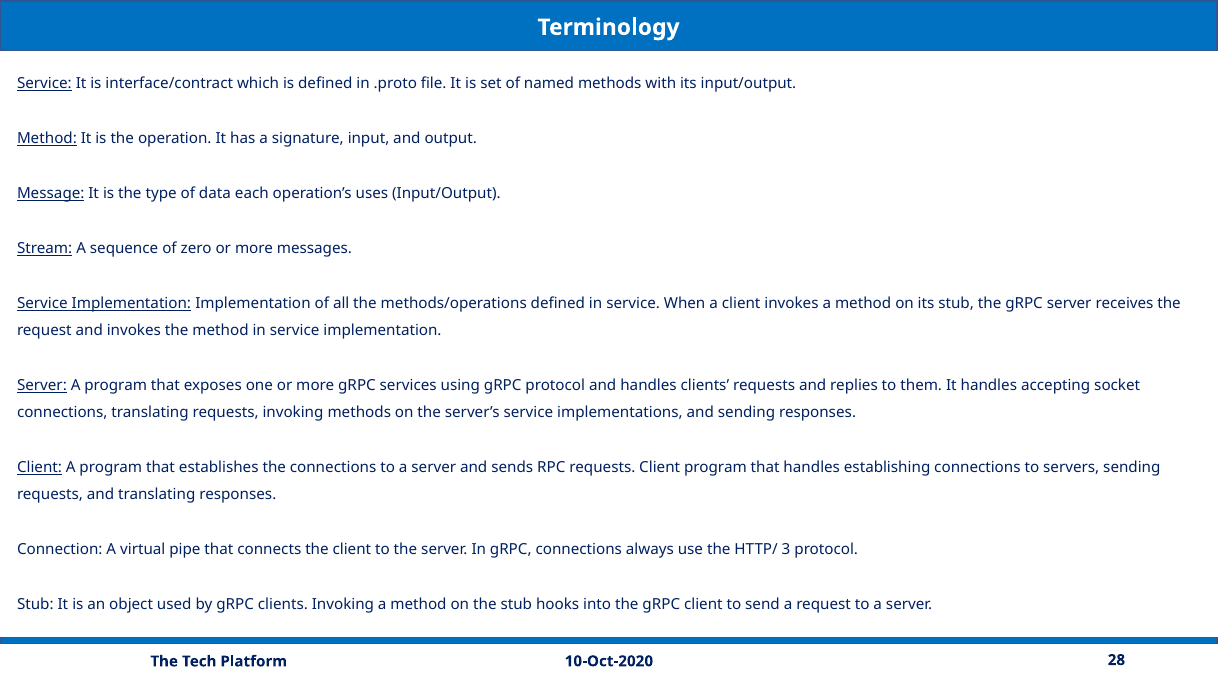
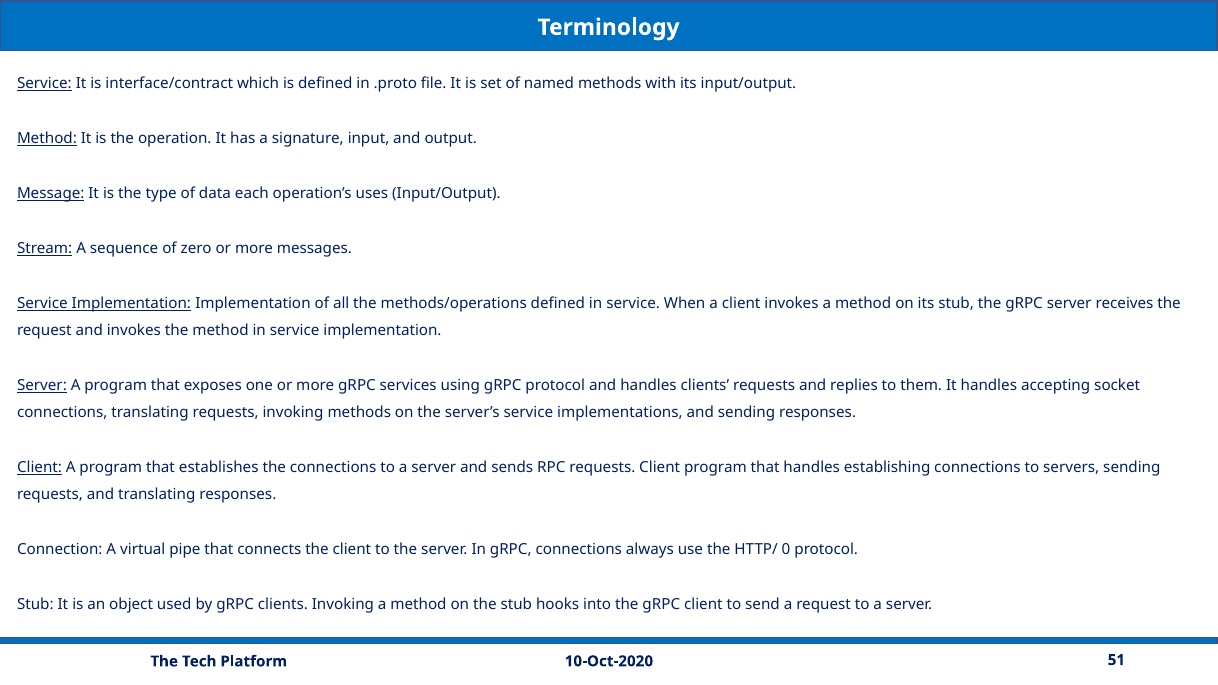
3: 3 -> 0
28: 28 -> 51
